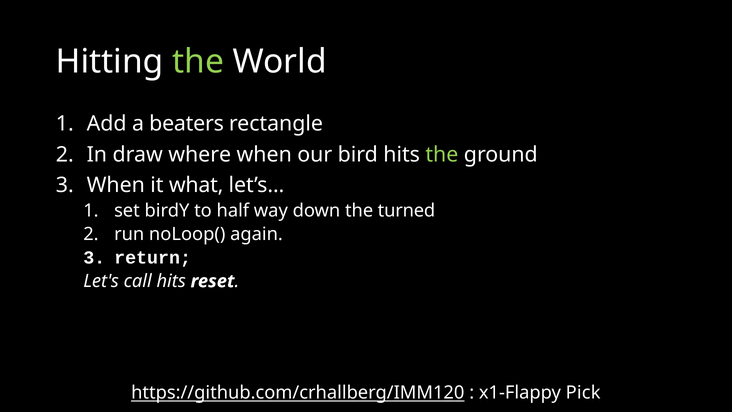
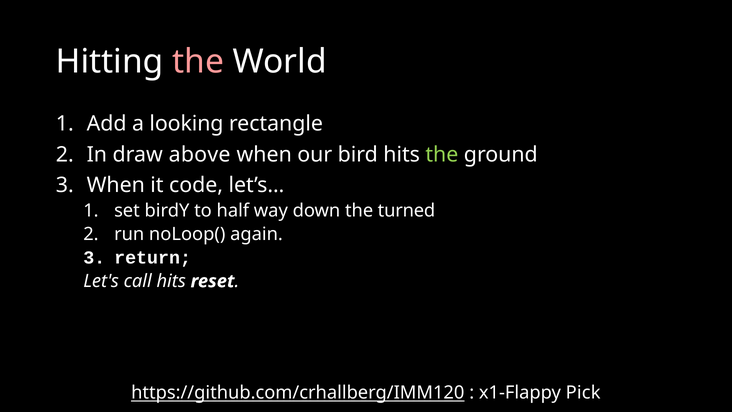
the at (198, 61) colour: light green -> pink
beaters: beaters -> looking
where: where -> above
what: what -> code
